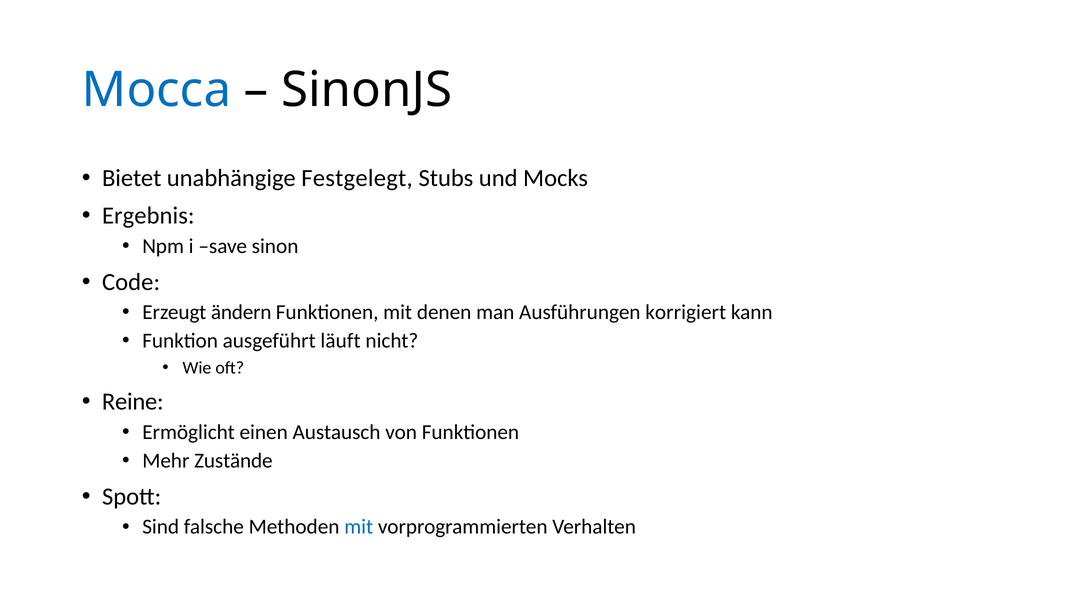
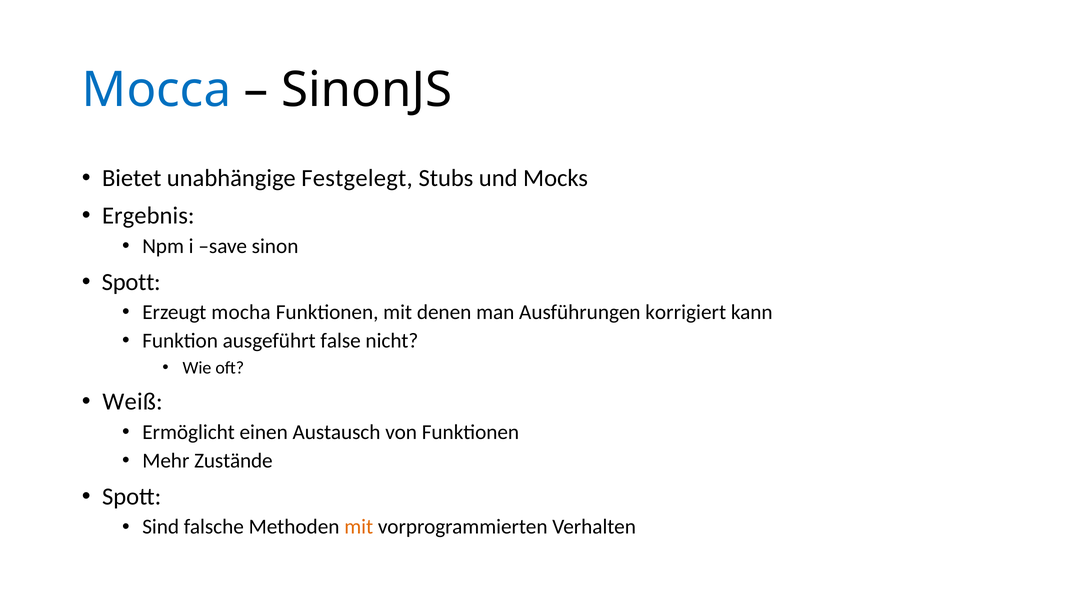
Code at (131, 282): Code -> Spott
ändern: ändern -> mocha
läuft: läuft -> false
Reine: Reine -> Weiß
mit at (359, 527) colour: blue -> orange
